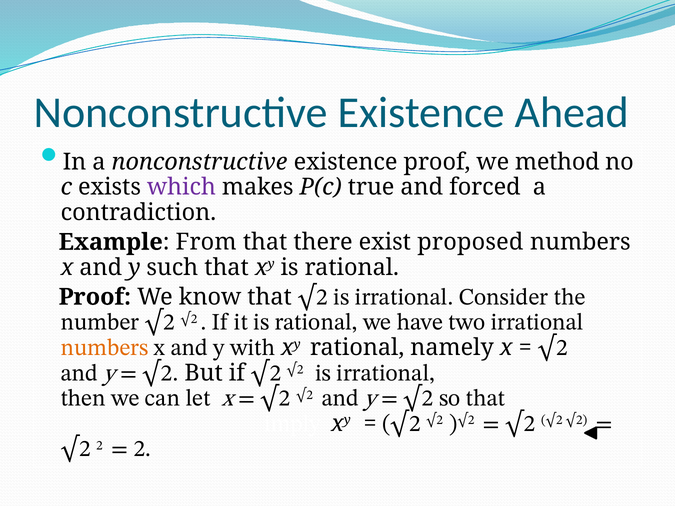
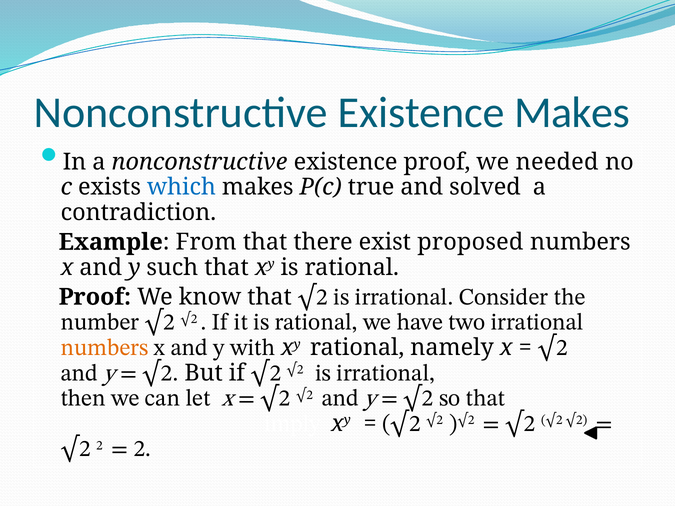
Existence Ahead: Ahead -> Makes
method: method -> needed
which colour: purple -> blue
forced: forced -> solved
